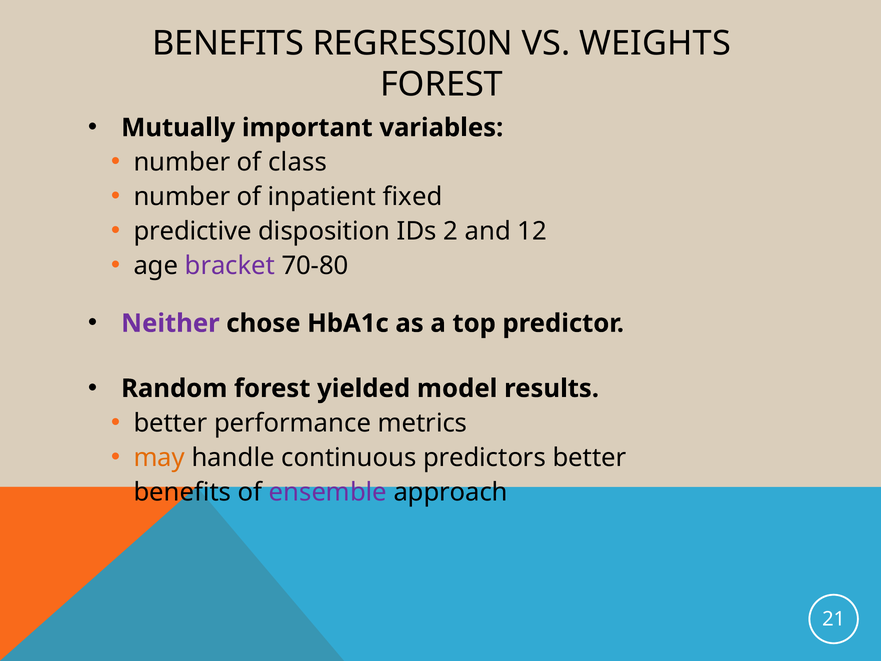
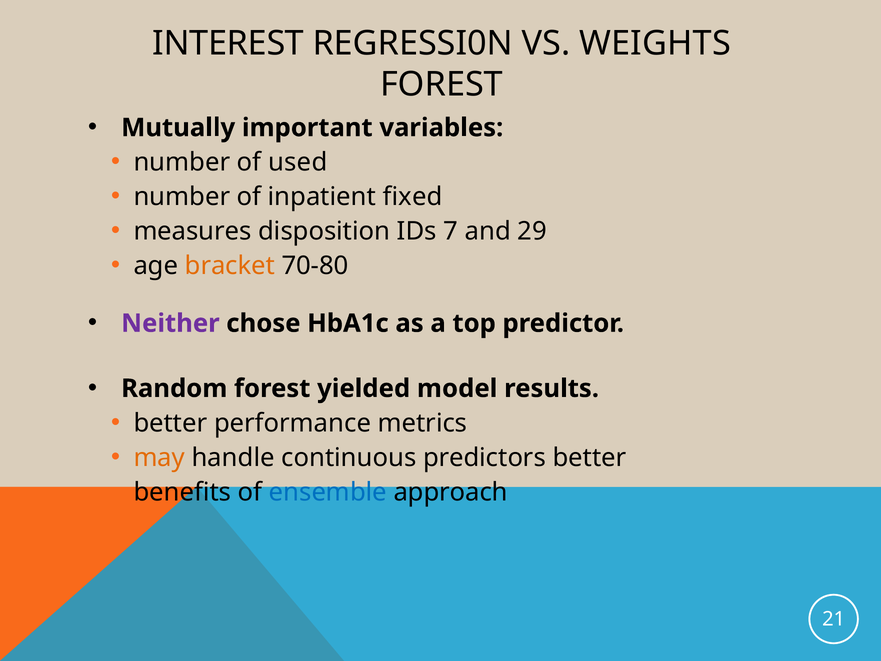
BENEFITS at (228, 43): BENEFITS -> INTEREST
class: class -> used
predictive: predictive -> measures
2: 2 -> 7
12: 12 -> 29
bracket colour: purple -> orange
ensemble colour: purple -> blue
